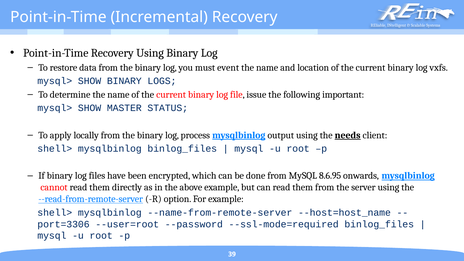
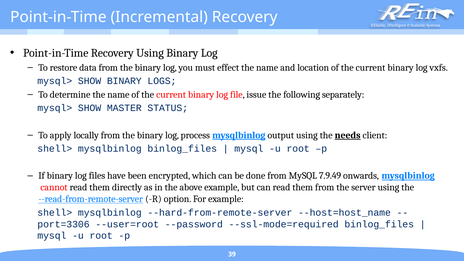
event: event -> effect
important: important -> separately
8.6.95: 8.6.95 -> 7.9.49
--name-from-remote-server: --name-from-remote-server -> --hard-from-remote-server
